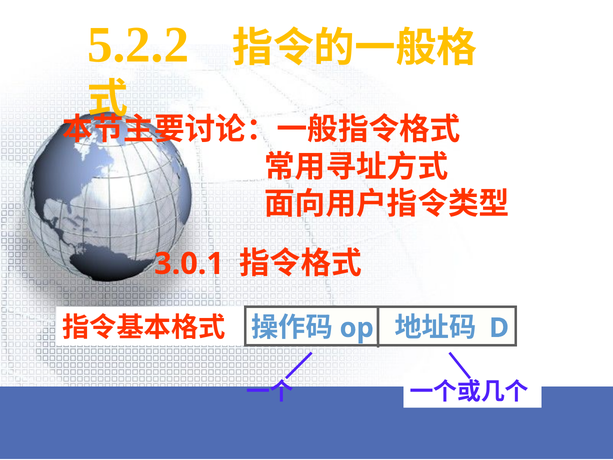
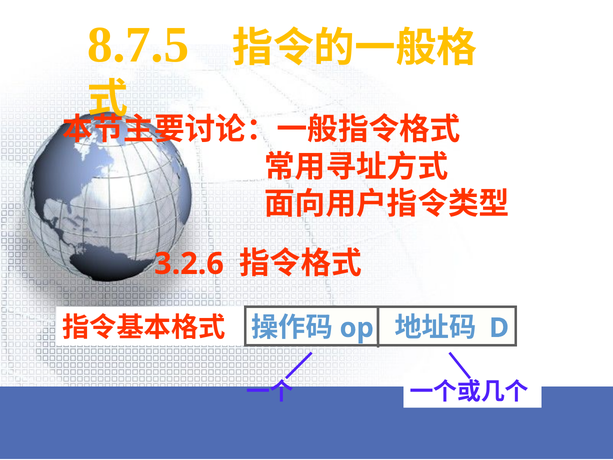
5.2.2: 5.2.2 -> 8.7.5
3.0.1: 3.0.1 -> 3.2.6
